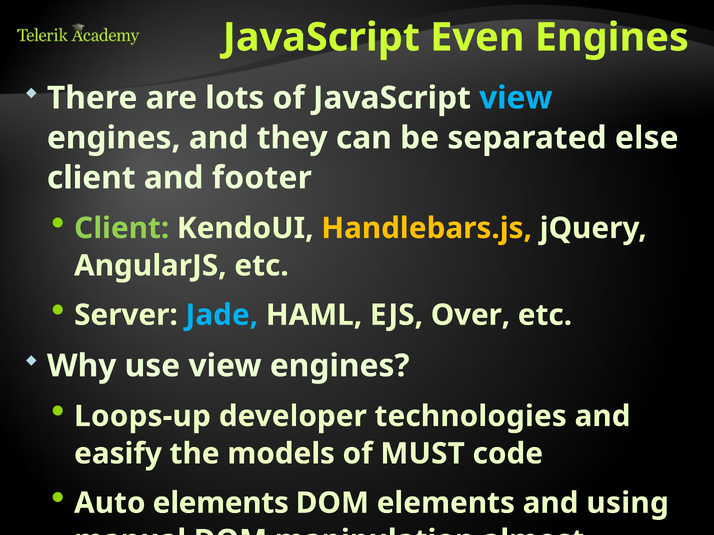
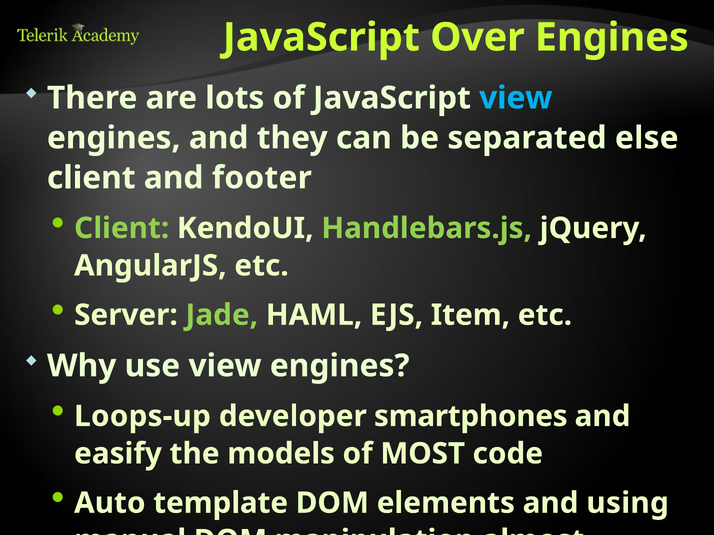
Even: Even -> Over
Handlebars.js colour: yellow -> light green
Jade colour: light blue -> light green
Over: Over -> Item
technologies: technologies -> smartphones
MUST: MUST -> MOST
Auto elements: elements -> template
